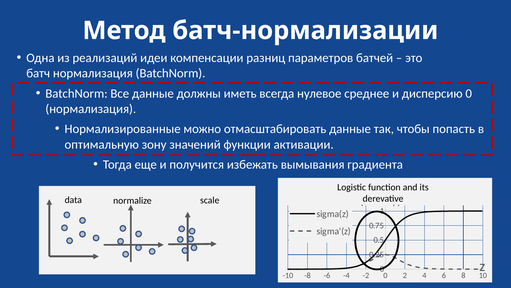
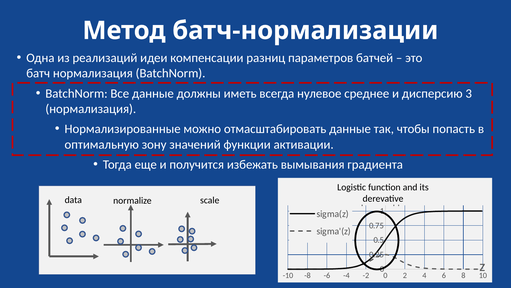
дисперсию 0: 0 -> 3
